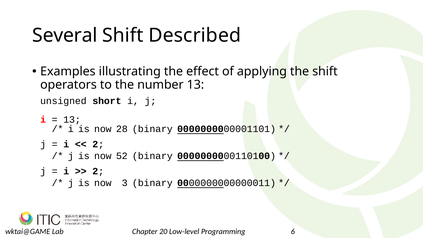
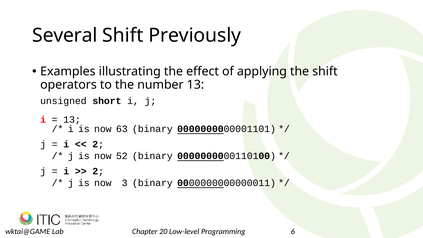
Described: Described -> Previously
28: 28 -> 63
